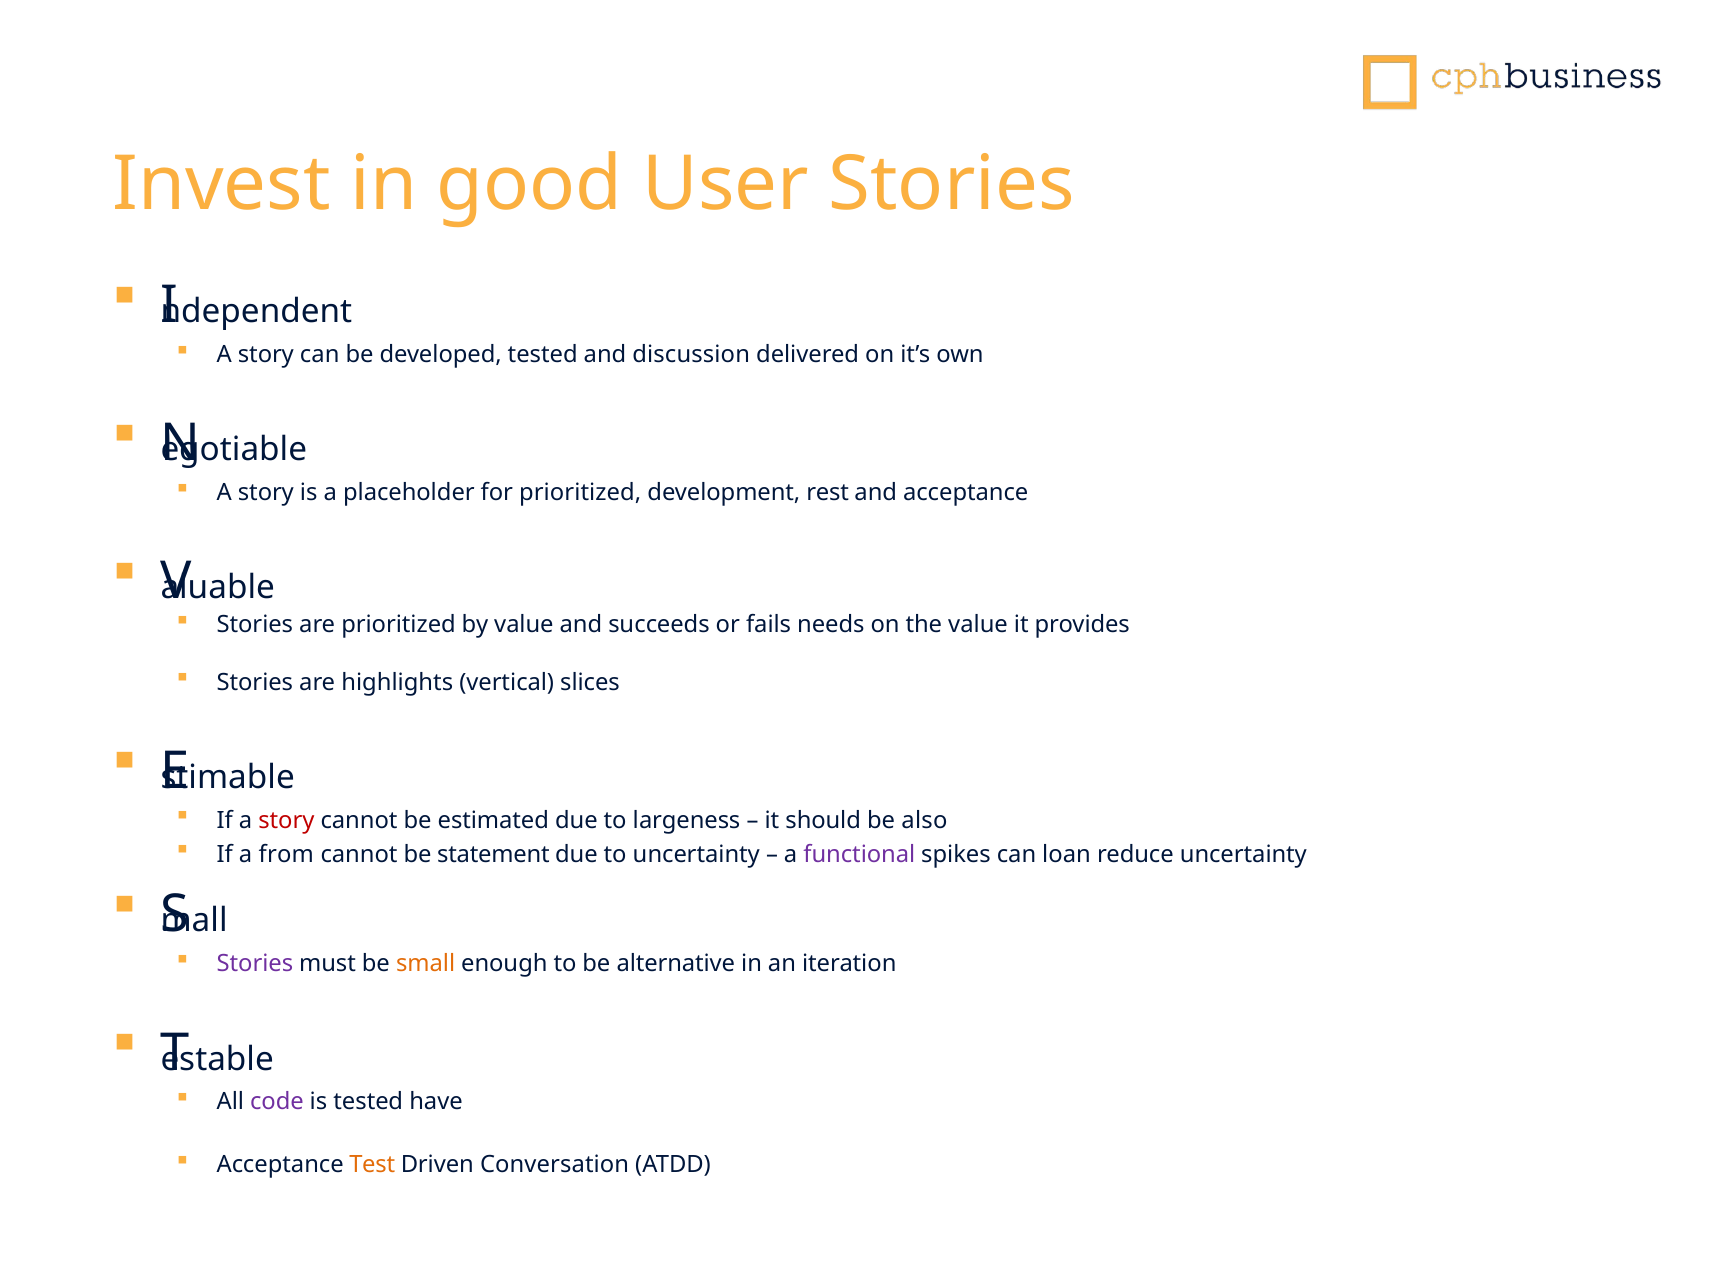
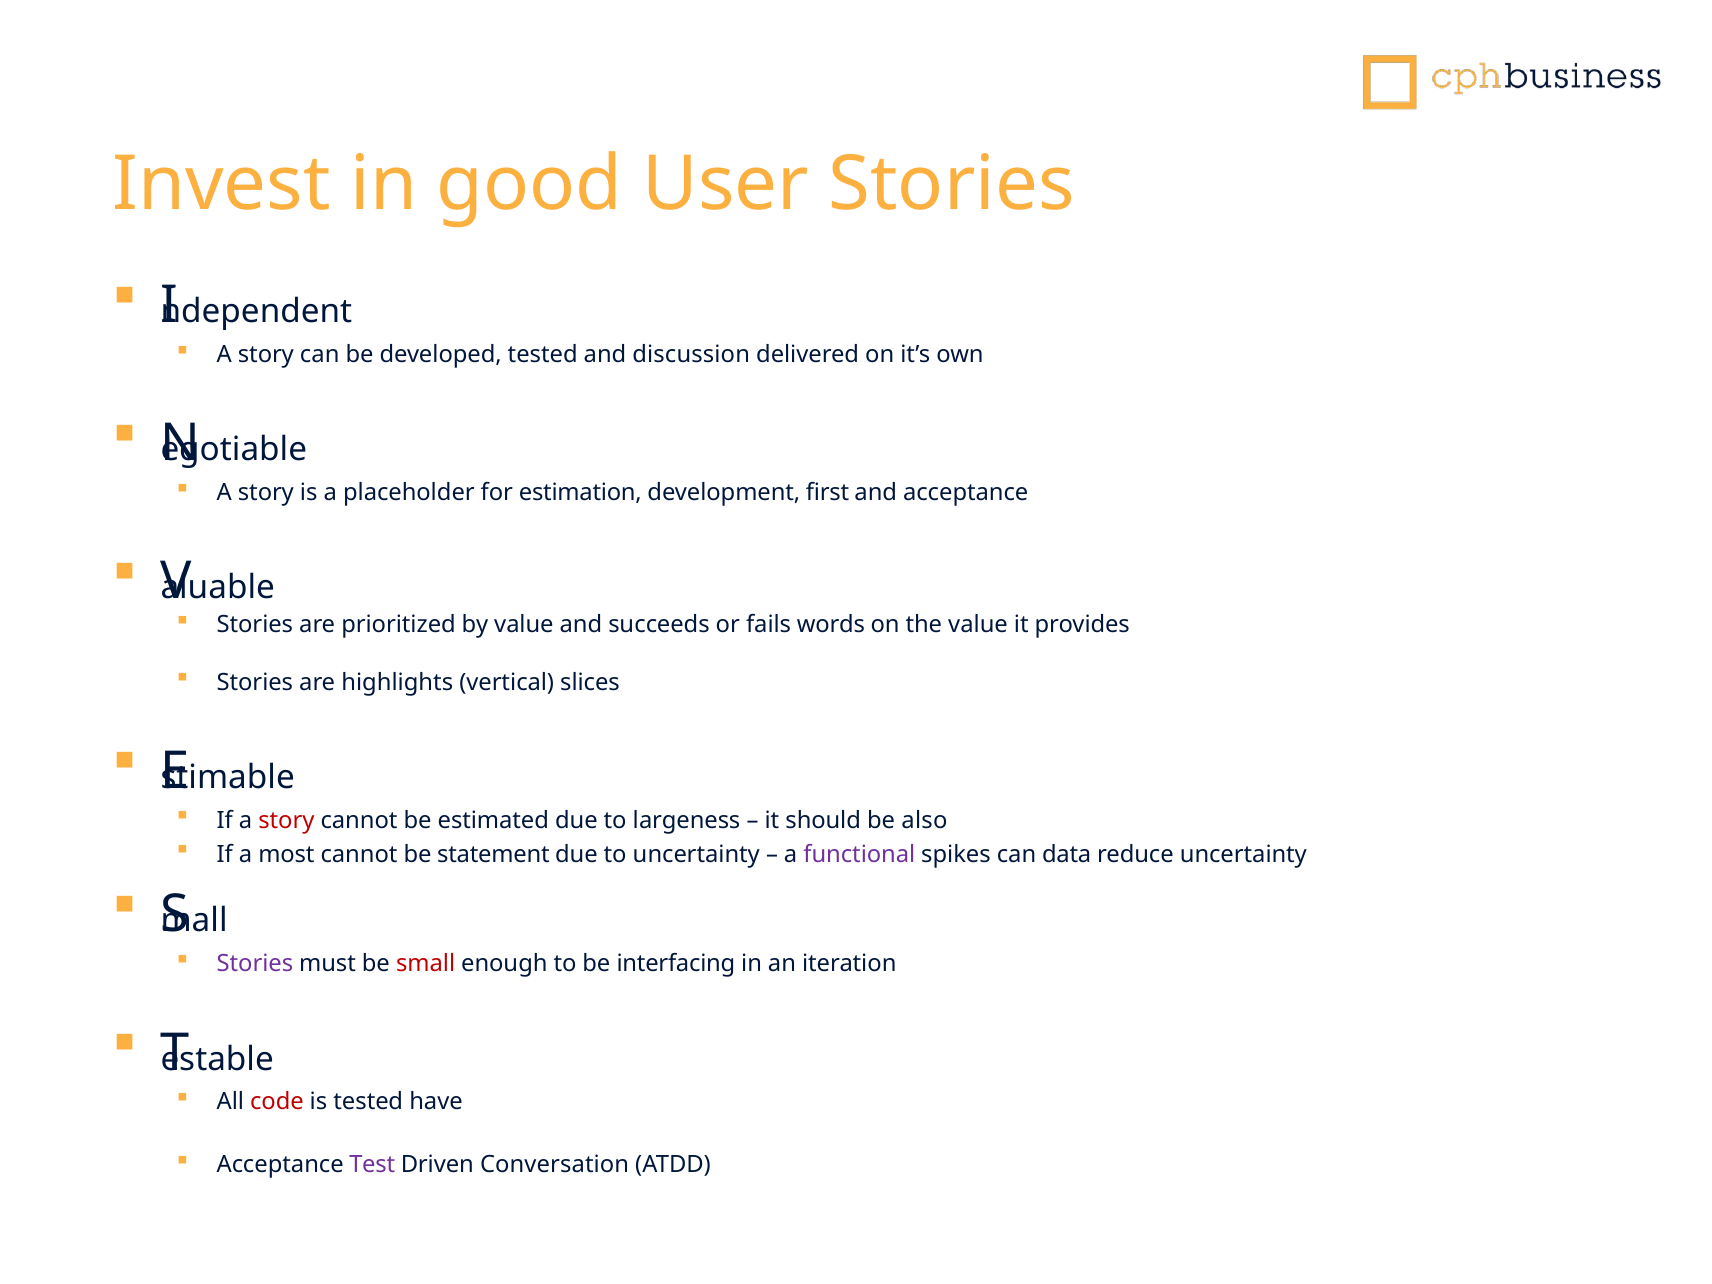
for prioritized: prioritized -> estimation
rest: rest -> first
needs: needs -> words
from: from -> most
loan: loan -> data
small colour: orange -> red
alternative: alternative -> interfacing
code colour: purple -> red
Test colour: orange -> purple
